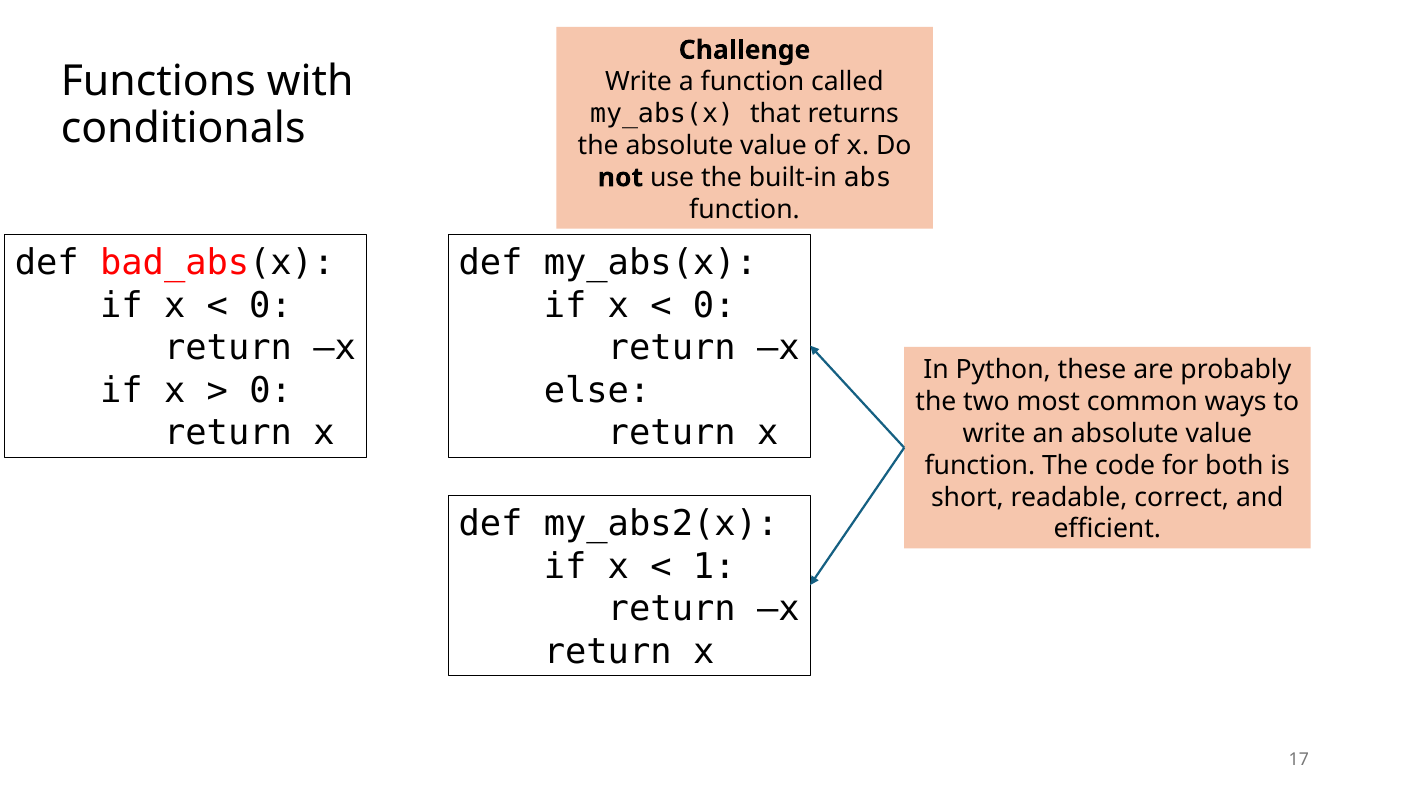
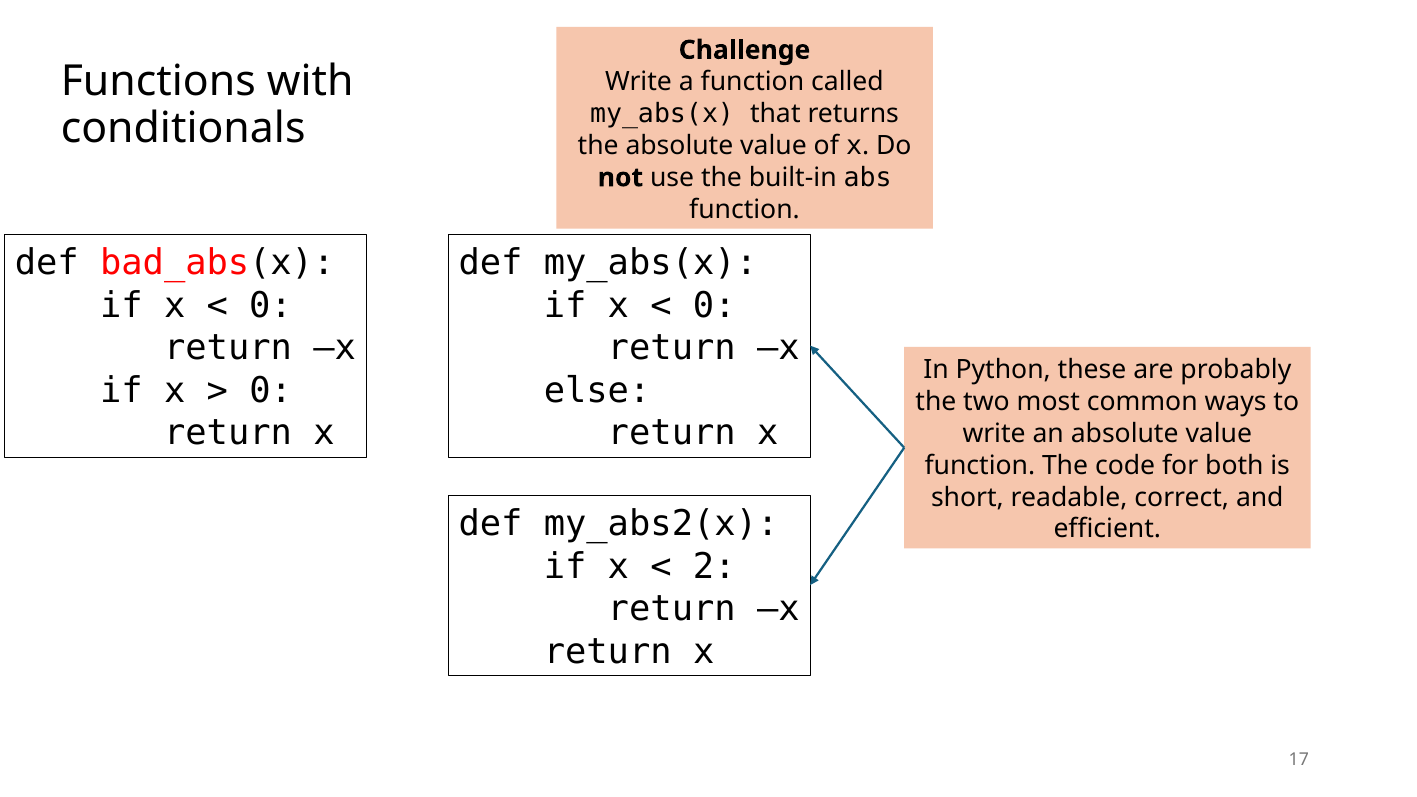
1: 1 -> 2
